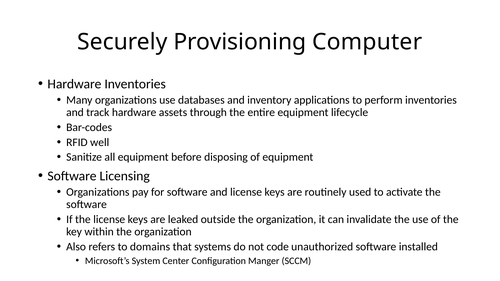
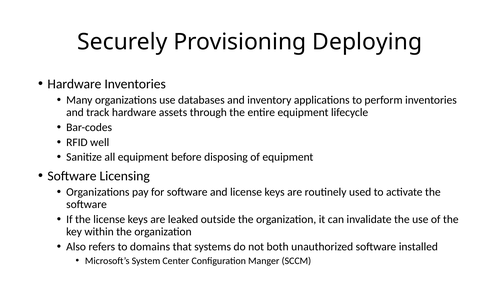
Computer: Computer -> Deploying
code: code -> both
